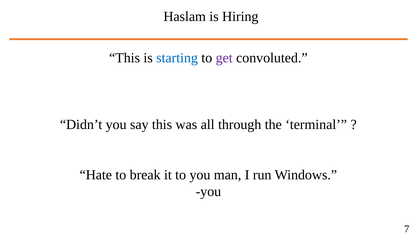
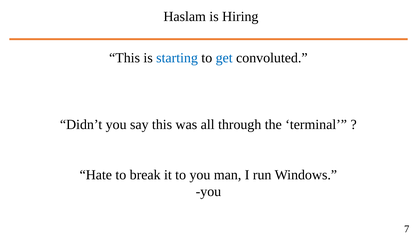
get colour: purple -> blue
